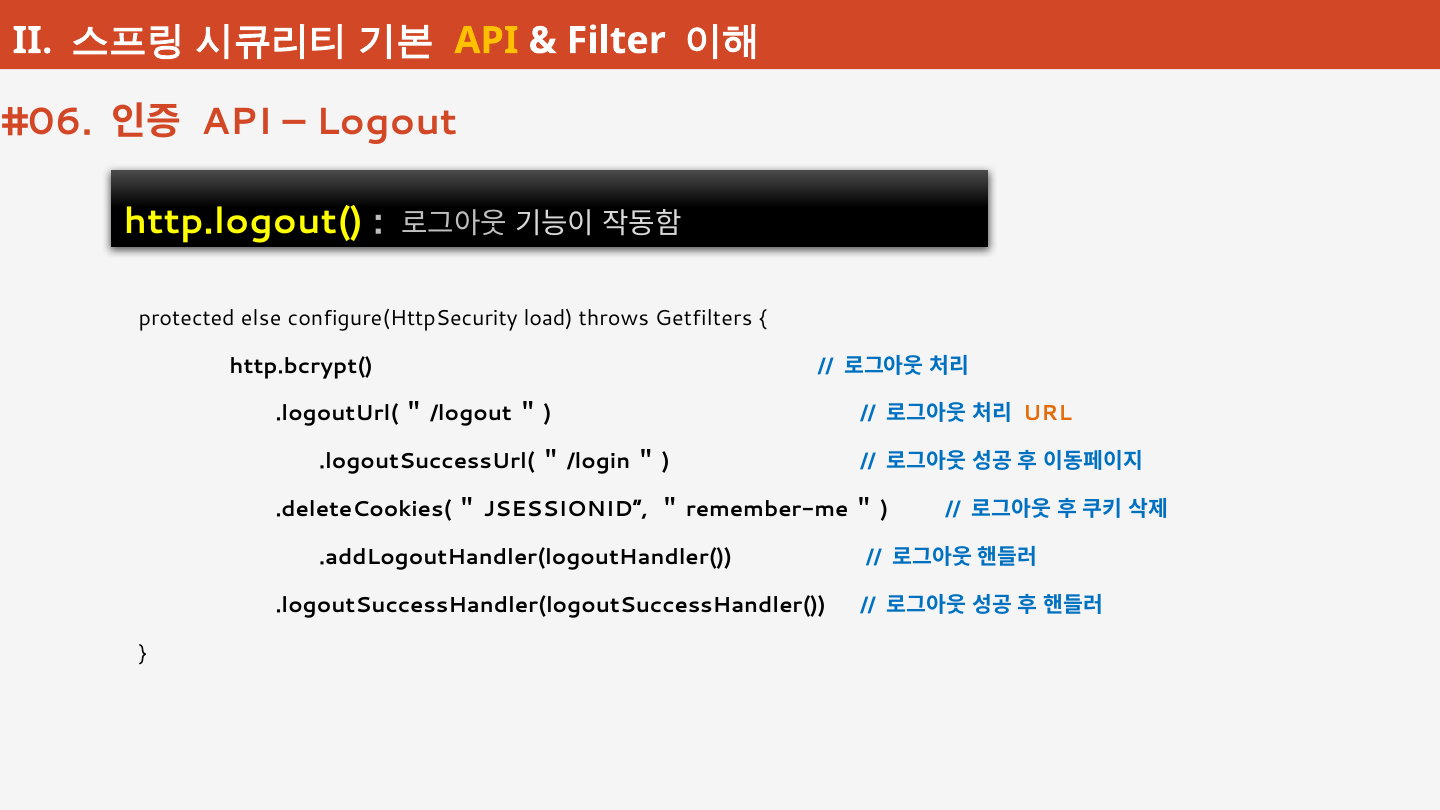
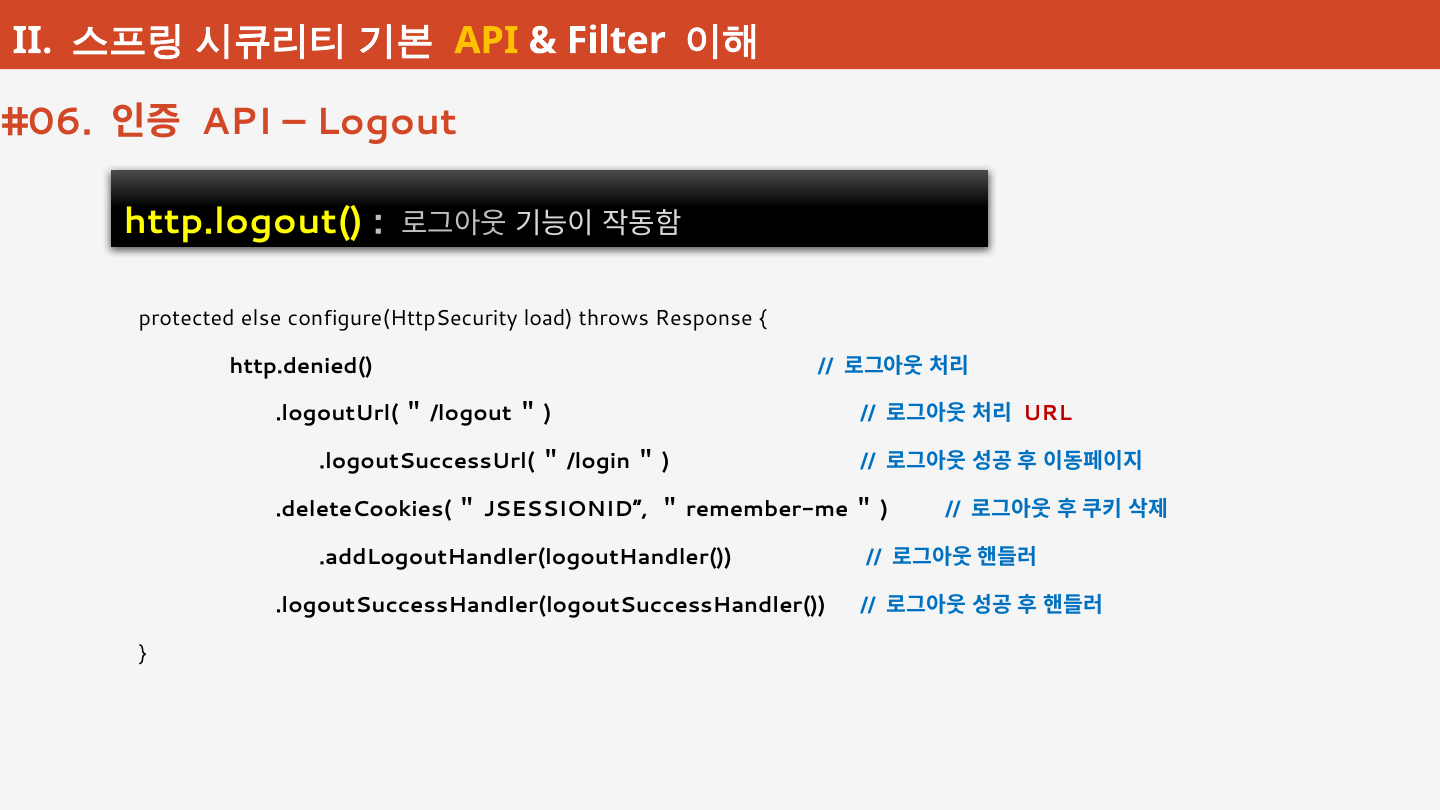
Getfilters: Getfilters -> Response
http.bcrypt(: http.bcrypt( -> http.denied(
URL colour: orange -> red
